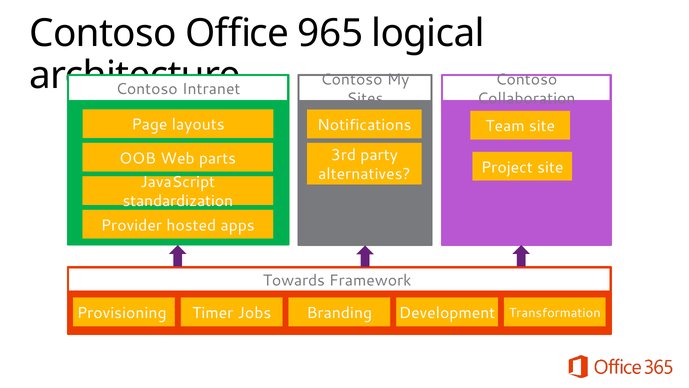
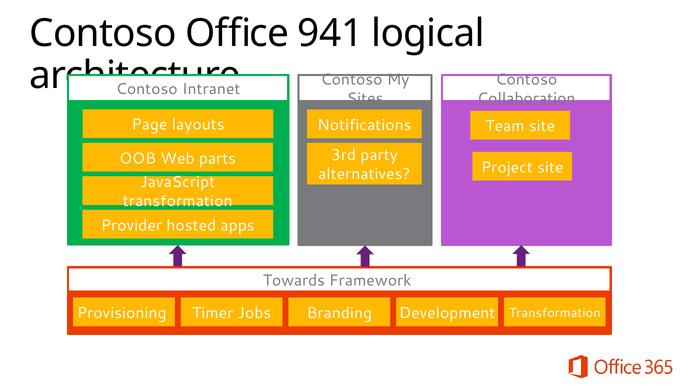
965: 965 -> 941
standardization at (178, 201): standardization -> transformation
